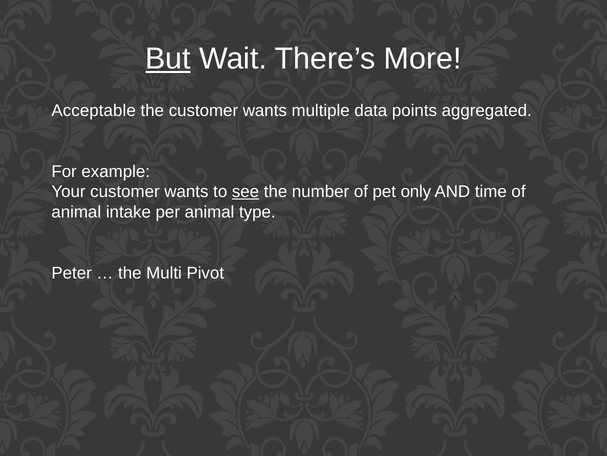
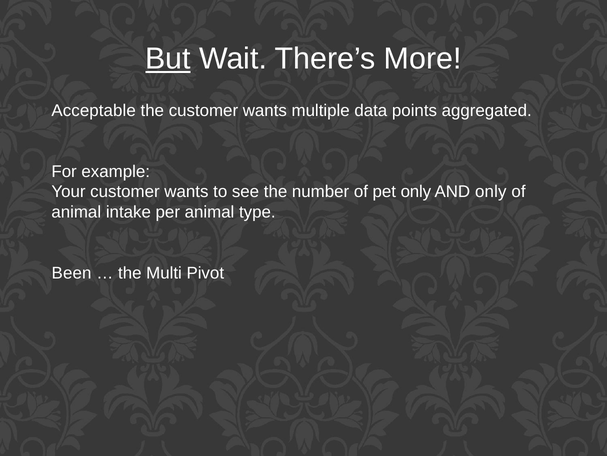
see underline: present -> none
AND time: time -> only
Peter: Peter -> Been
